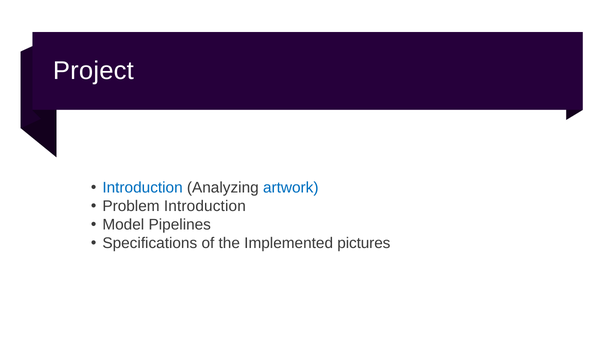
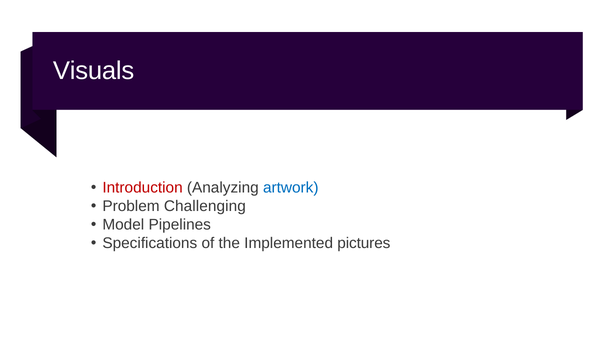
Project: Project -> Visuals
Introduction at (143, 188) colour: blue -> red
Problem Introduction: Introduction -> Challenging
